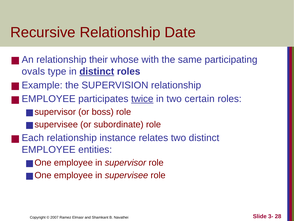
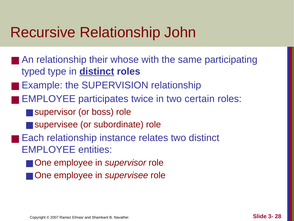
Date: Date -> John
ovals: ovals -> typed
twice underline: present -> none
